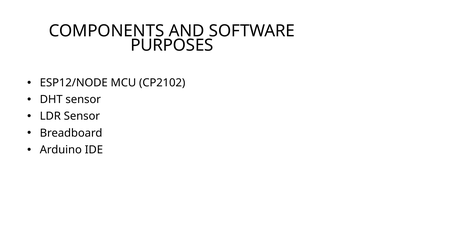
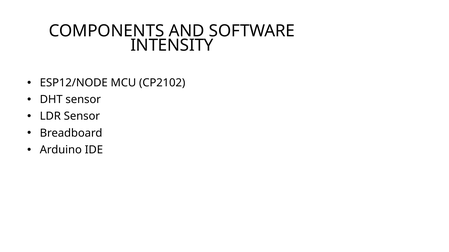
PURPOSES: PURPOSES -> INTENSITY
